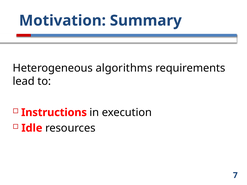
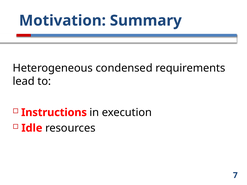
algorithms: algorithms -> condensed
